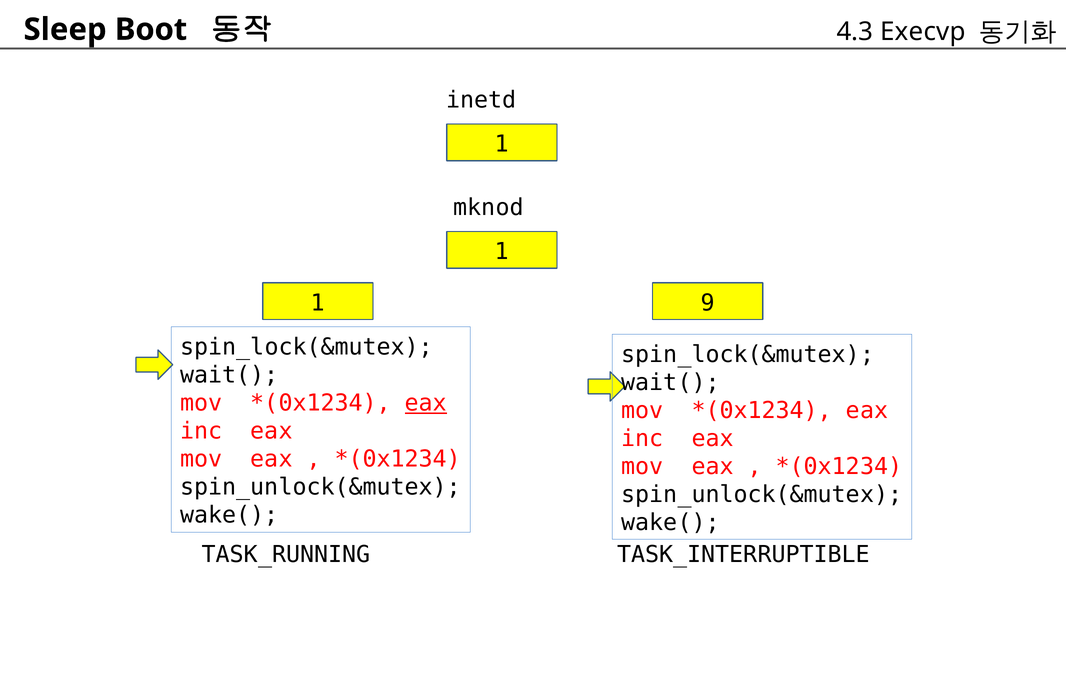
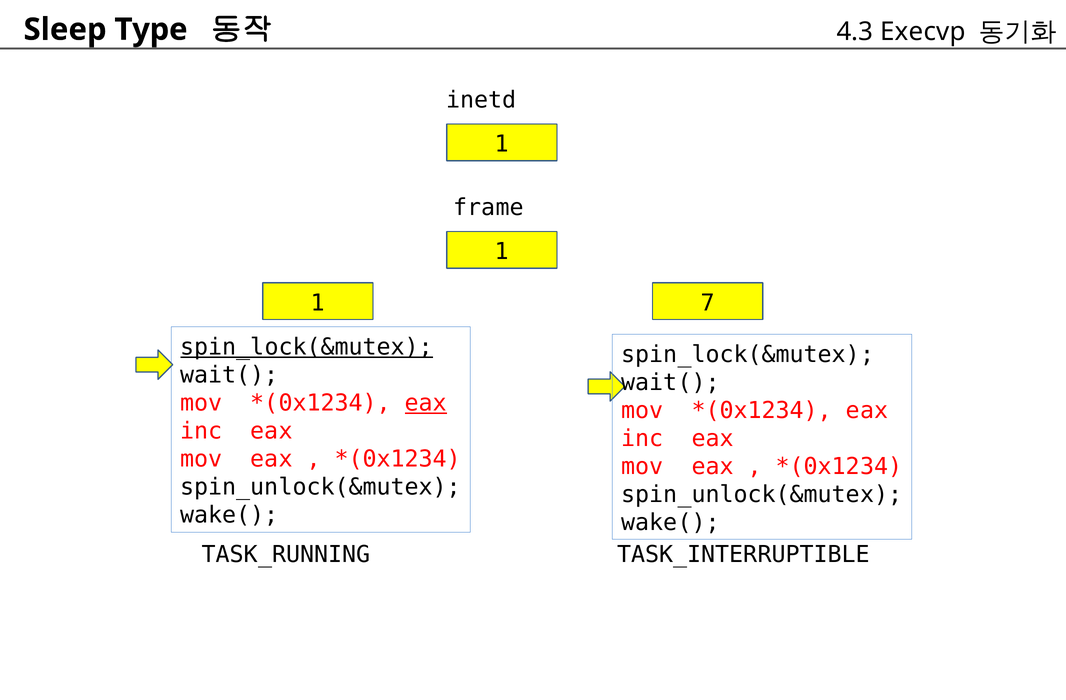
Boot: Boot -> Type
mknod: mknod -> frame
9: 9 -> 7
spin_lock(&mutex at (307, 347) underline: none -> present
